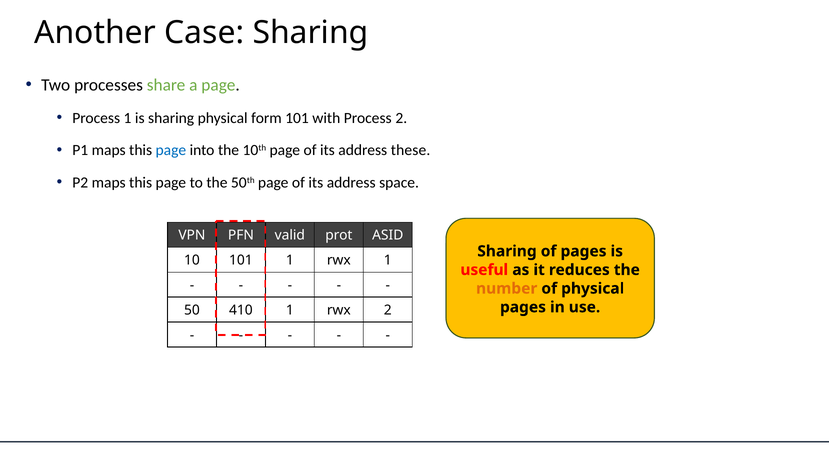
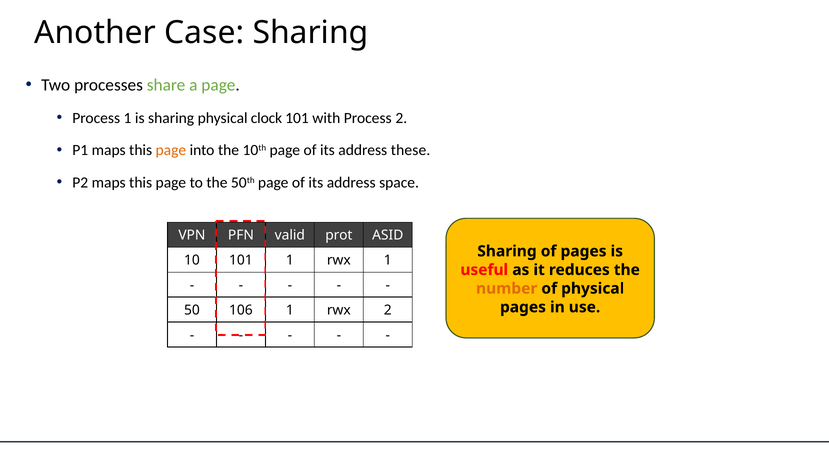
form: form -> clock
page at (171, 150) colour: blue -> orange
410: 410 -> 106
